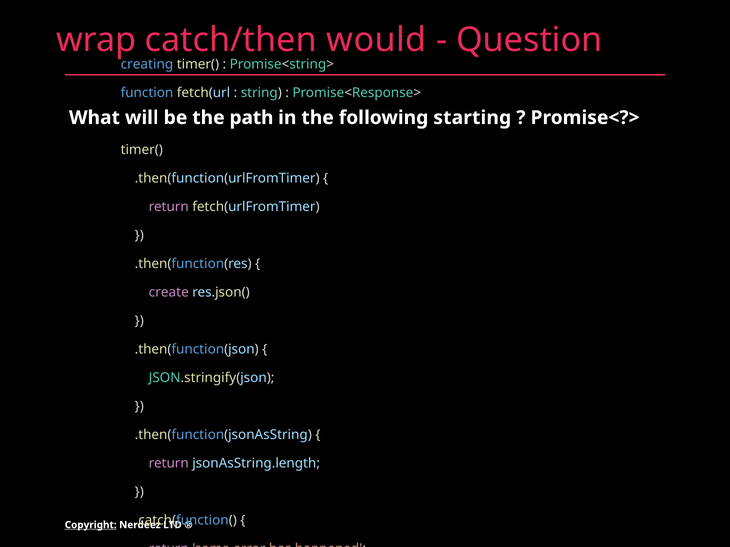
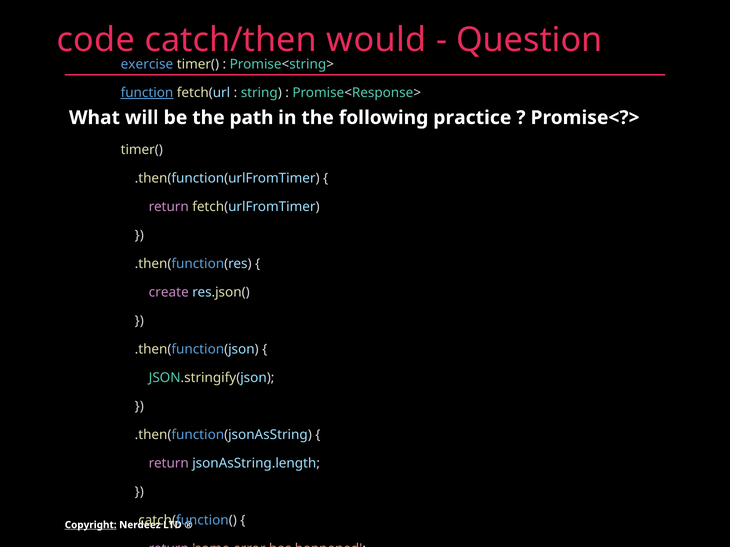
wrap: wrap -> code
creating: creating -> exercise
function underline: none -> present
starting: starting -> practice
